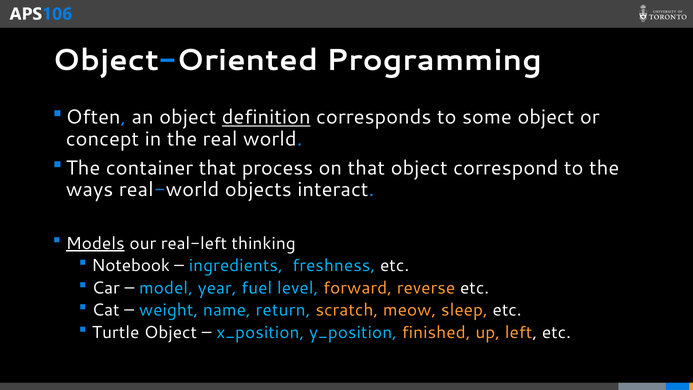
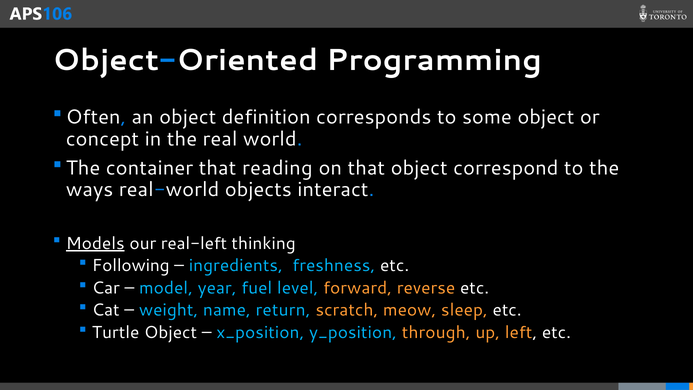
definition underline: present -> none
process: process -> reading
Notebook: Notebook -> Following
finished: finished -> through
